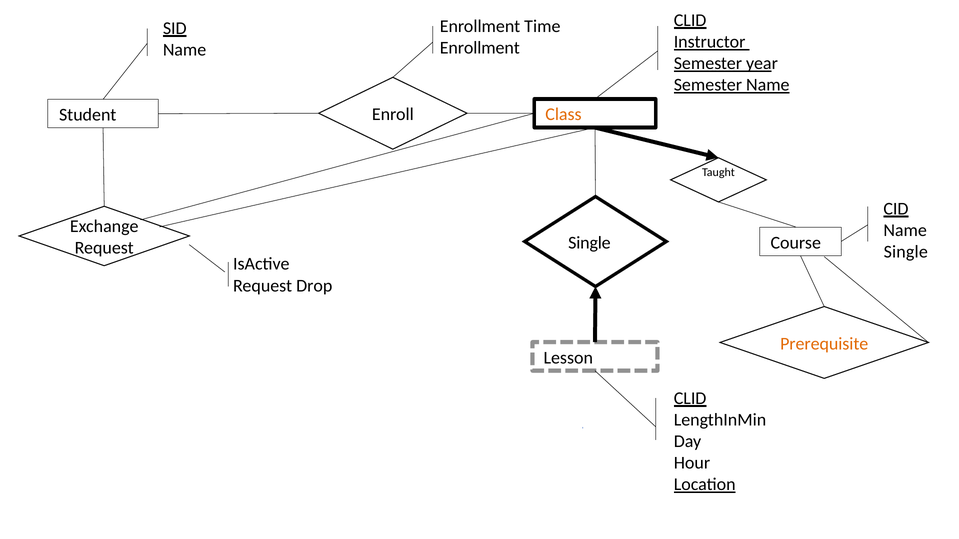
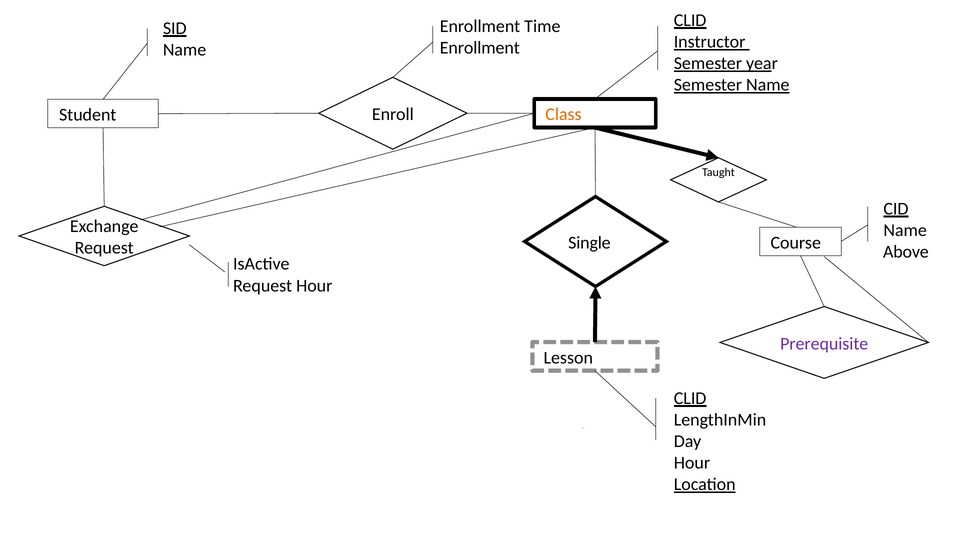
Single at (906, 252): Single -> Above
Request Drop: Drop -> Hour
Prerequisite colour: orange -> purple
